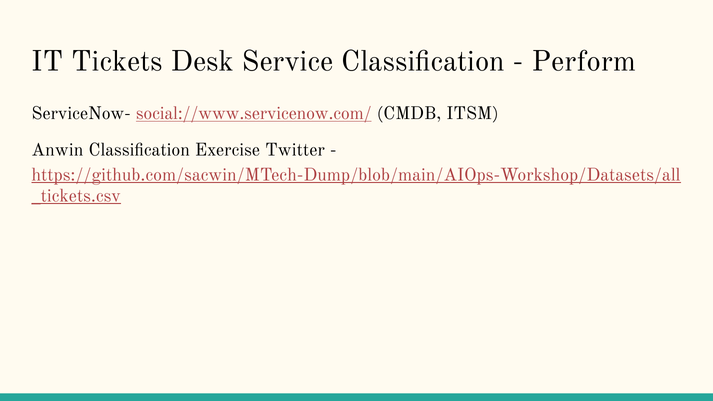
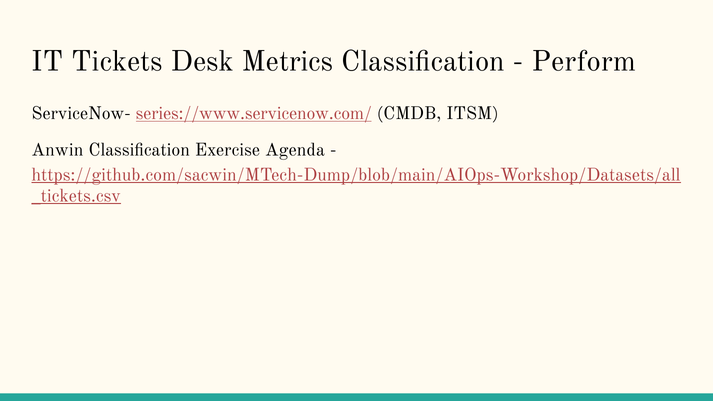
Service: Service -> Metrics
social://www.servicenow.com/: social://www.servicenow.com/ -> series://www.servicenow.com/
Twitter: Twitter -> Agenda
